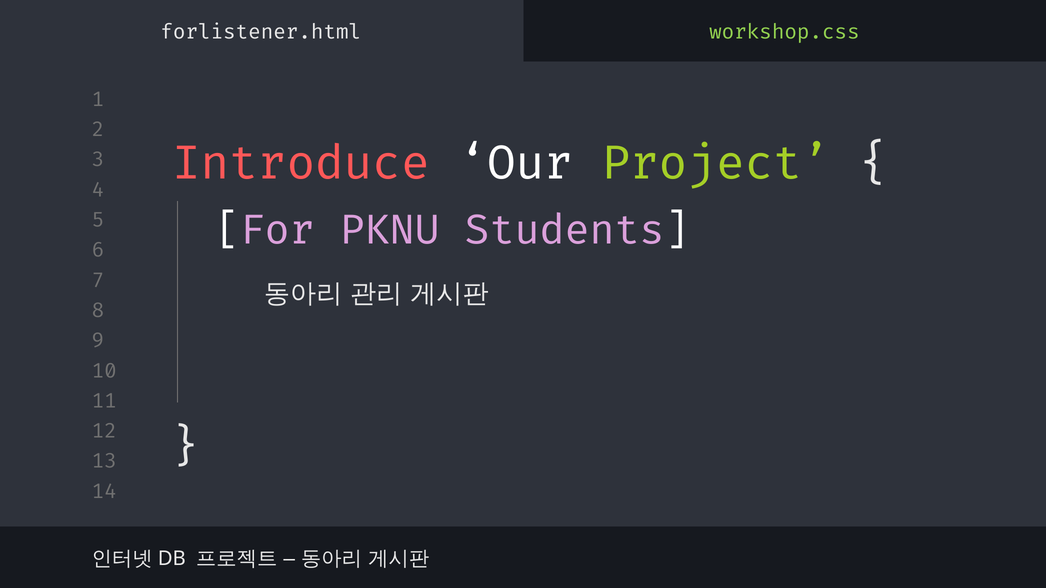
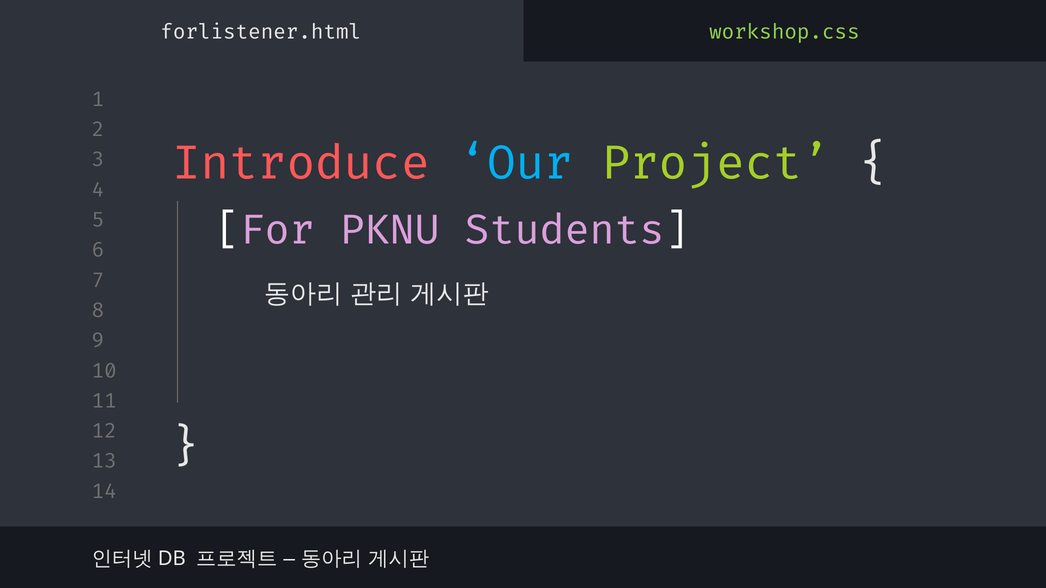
Our colour: white -> light blue
